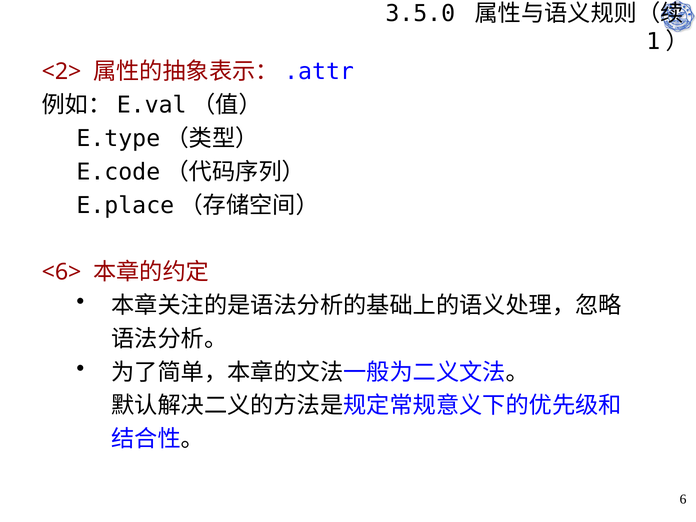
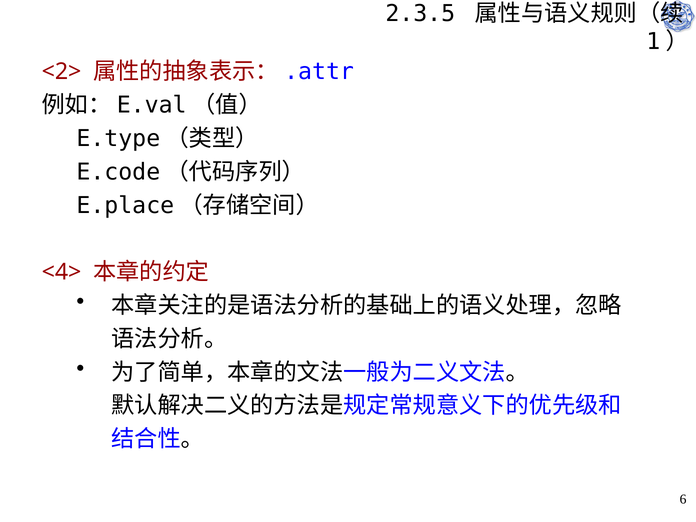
3.5.0: 3.5.0 -> 2.3.5
<6>: <6> -> <4>
